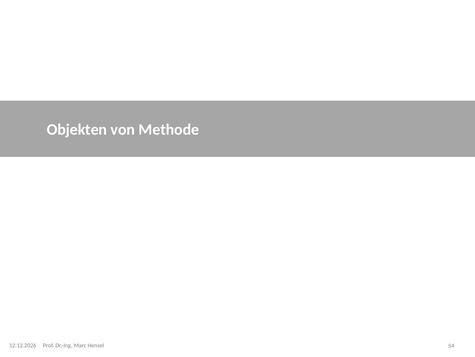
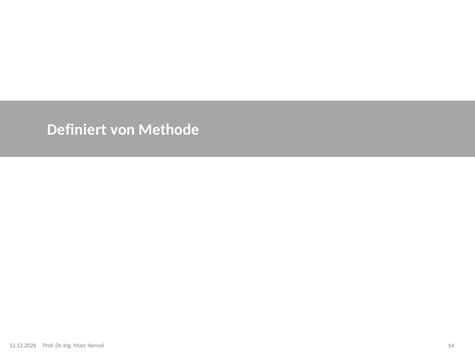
Objekten: Objekten -> Definiert
